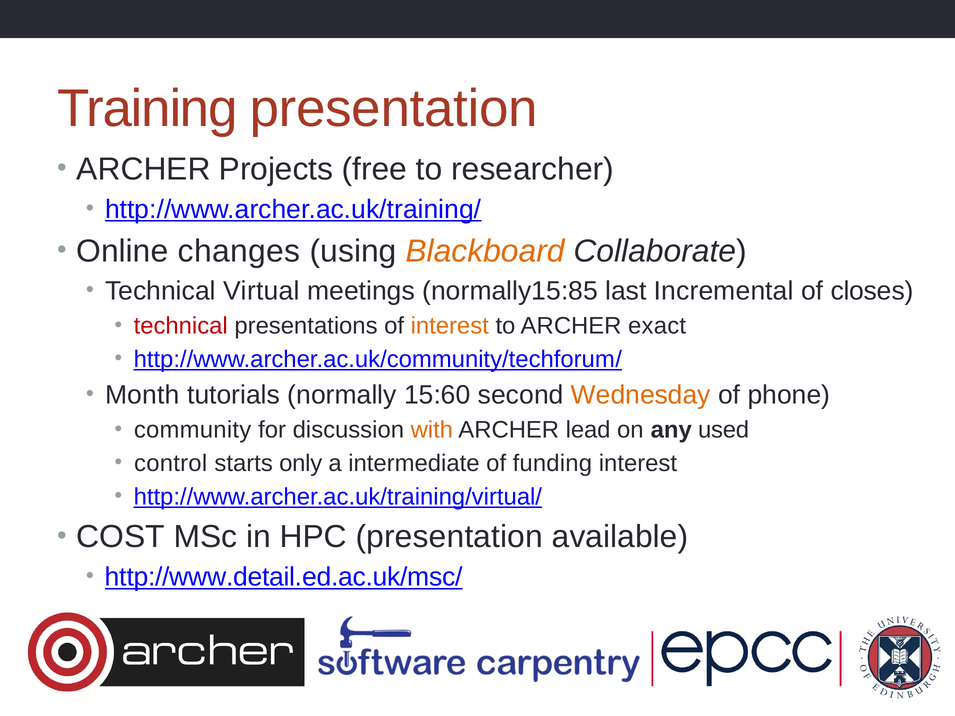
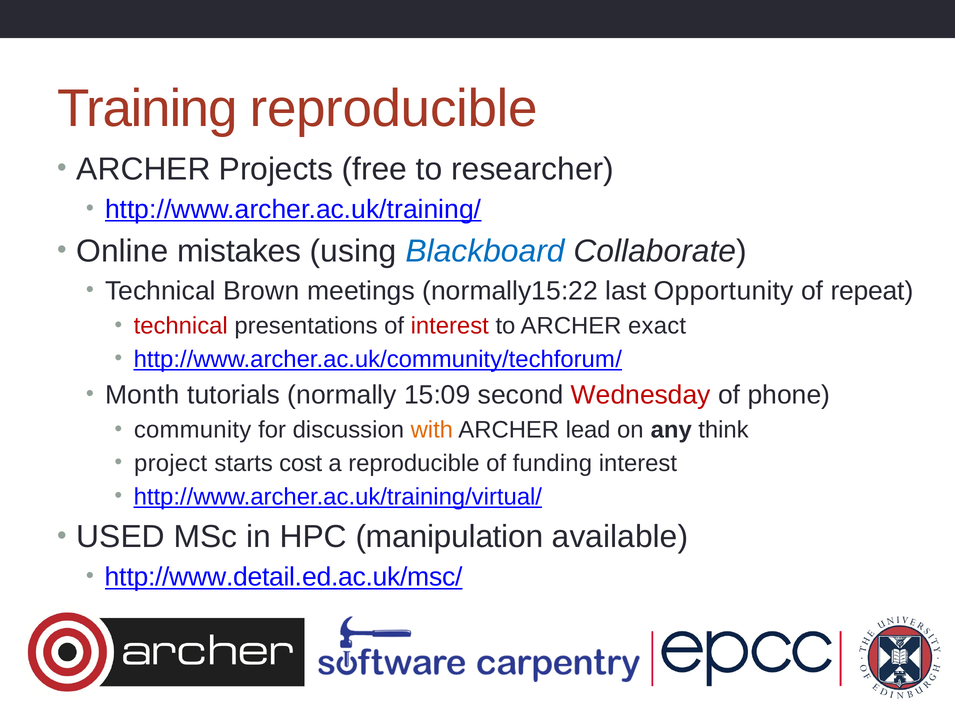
Training presentation: presentation -> reproducible
changes: changes -> mistakes
Blackboard colour: orange -> blue
Virtual: Virtual -> Brown
normally15:85: normally15:85 -> normally15:22
Incremental: Incremental -> Opportunity
closes: closes -> repeat
interest at (450, 326) colour: orange -> red
15:60: 15:60 -> 15:09
Wednesday colour: orange -> red
used: used -> think
control: control -> project
only: only -> cost
a intermediate: intermediate -> reproducible
COST: COST -> USED
HPC presentation: presentation -> manipulation
